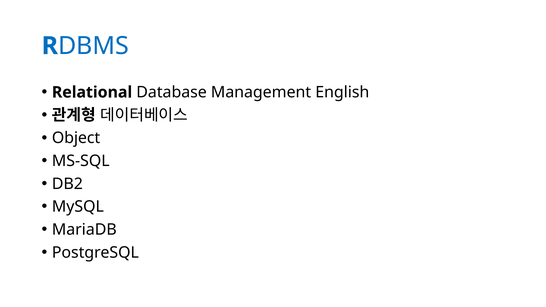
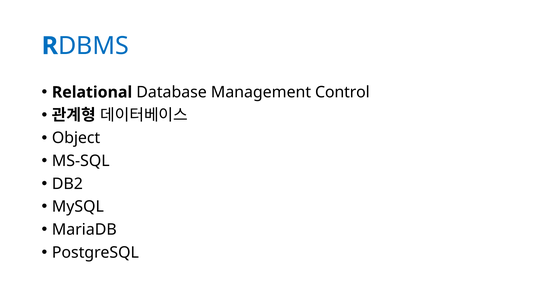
English: English -> Control
